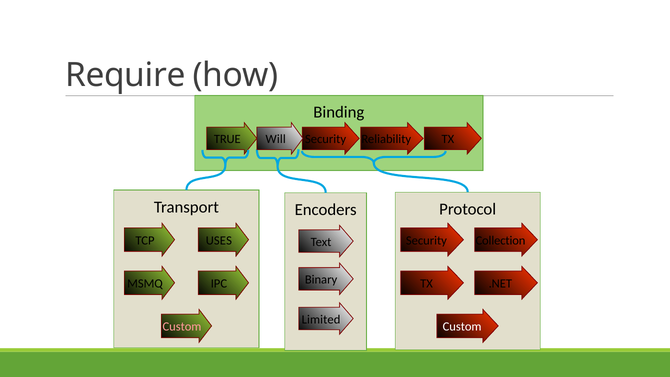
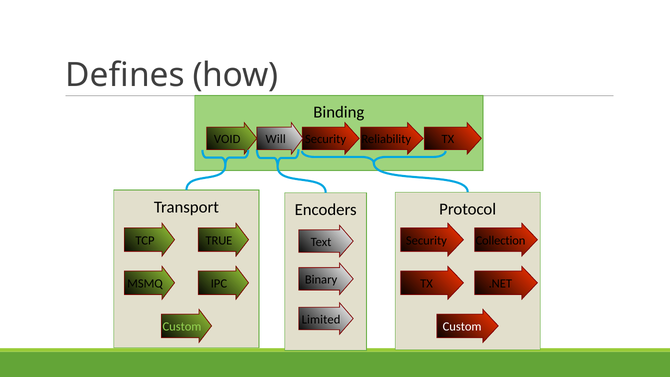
Require: Require -> Defines
TRUE: TRUE -> VOID
USES: USES -> TRUE
Custom at (182, 327) colour: pink -> light green
